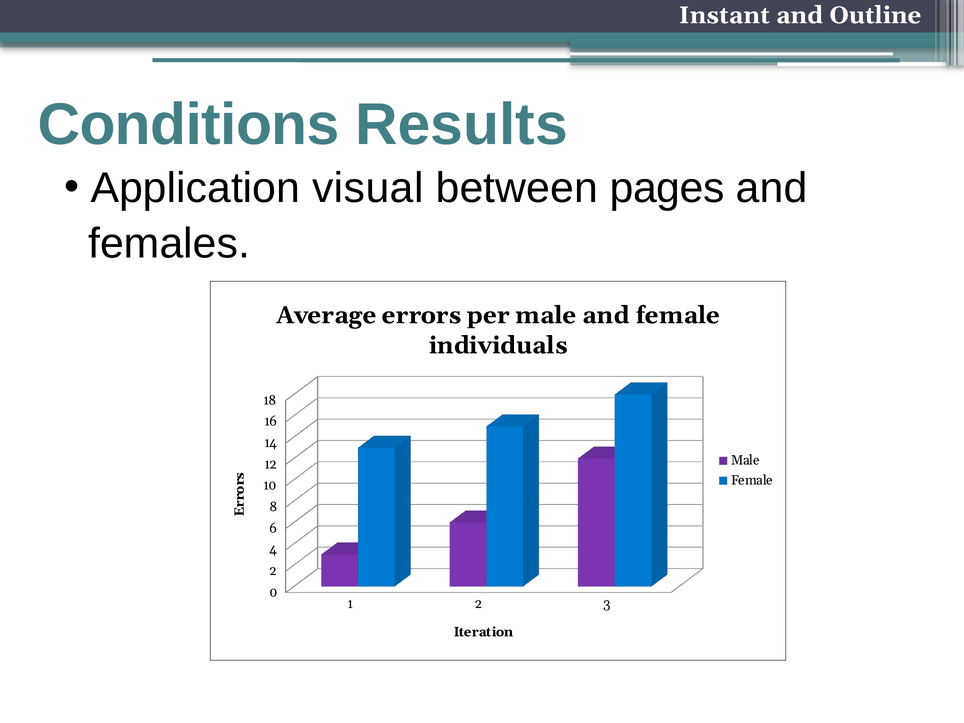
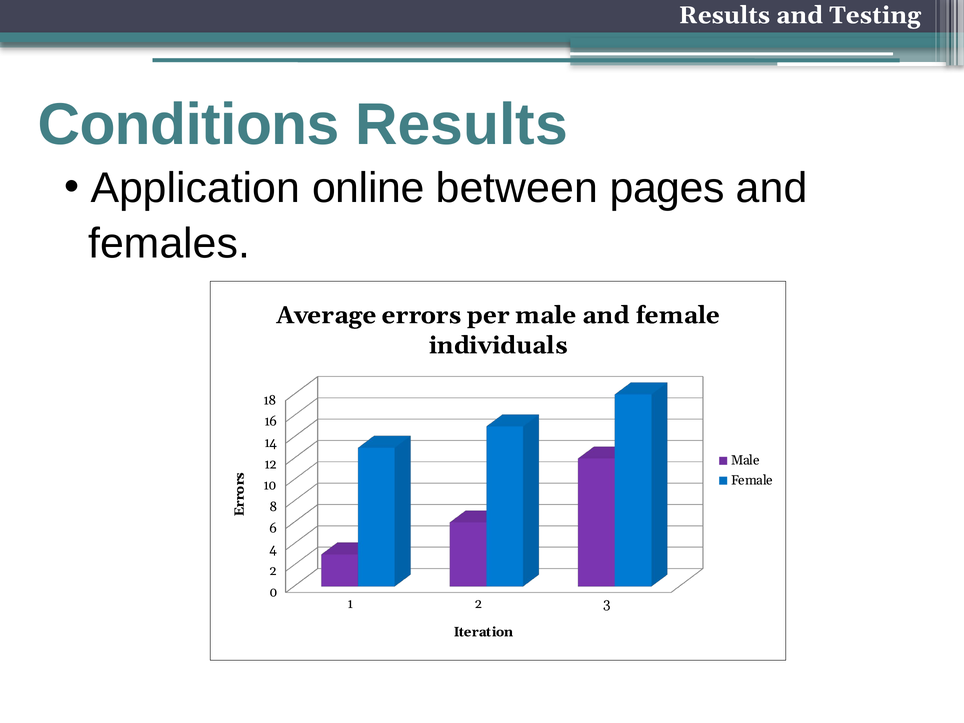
Instant at (724, 15): Instant -> Results
Outline: Outline -> Testing
visual: visual -> online
